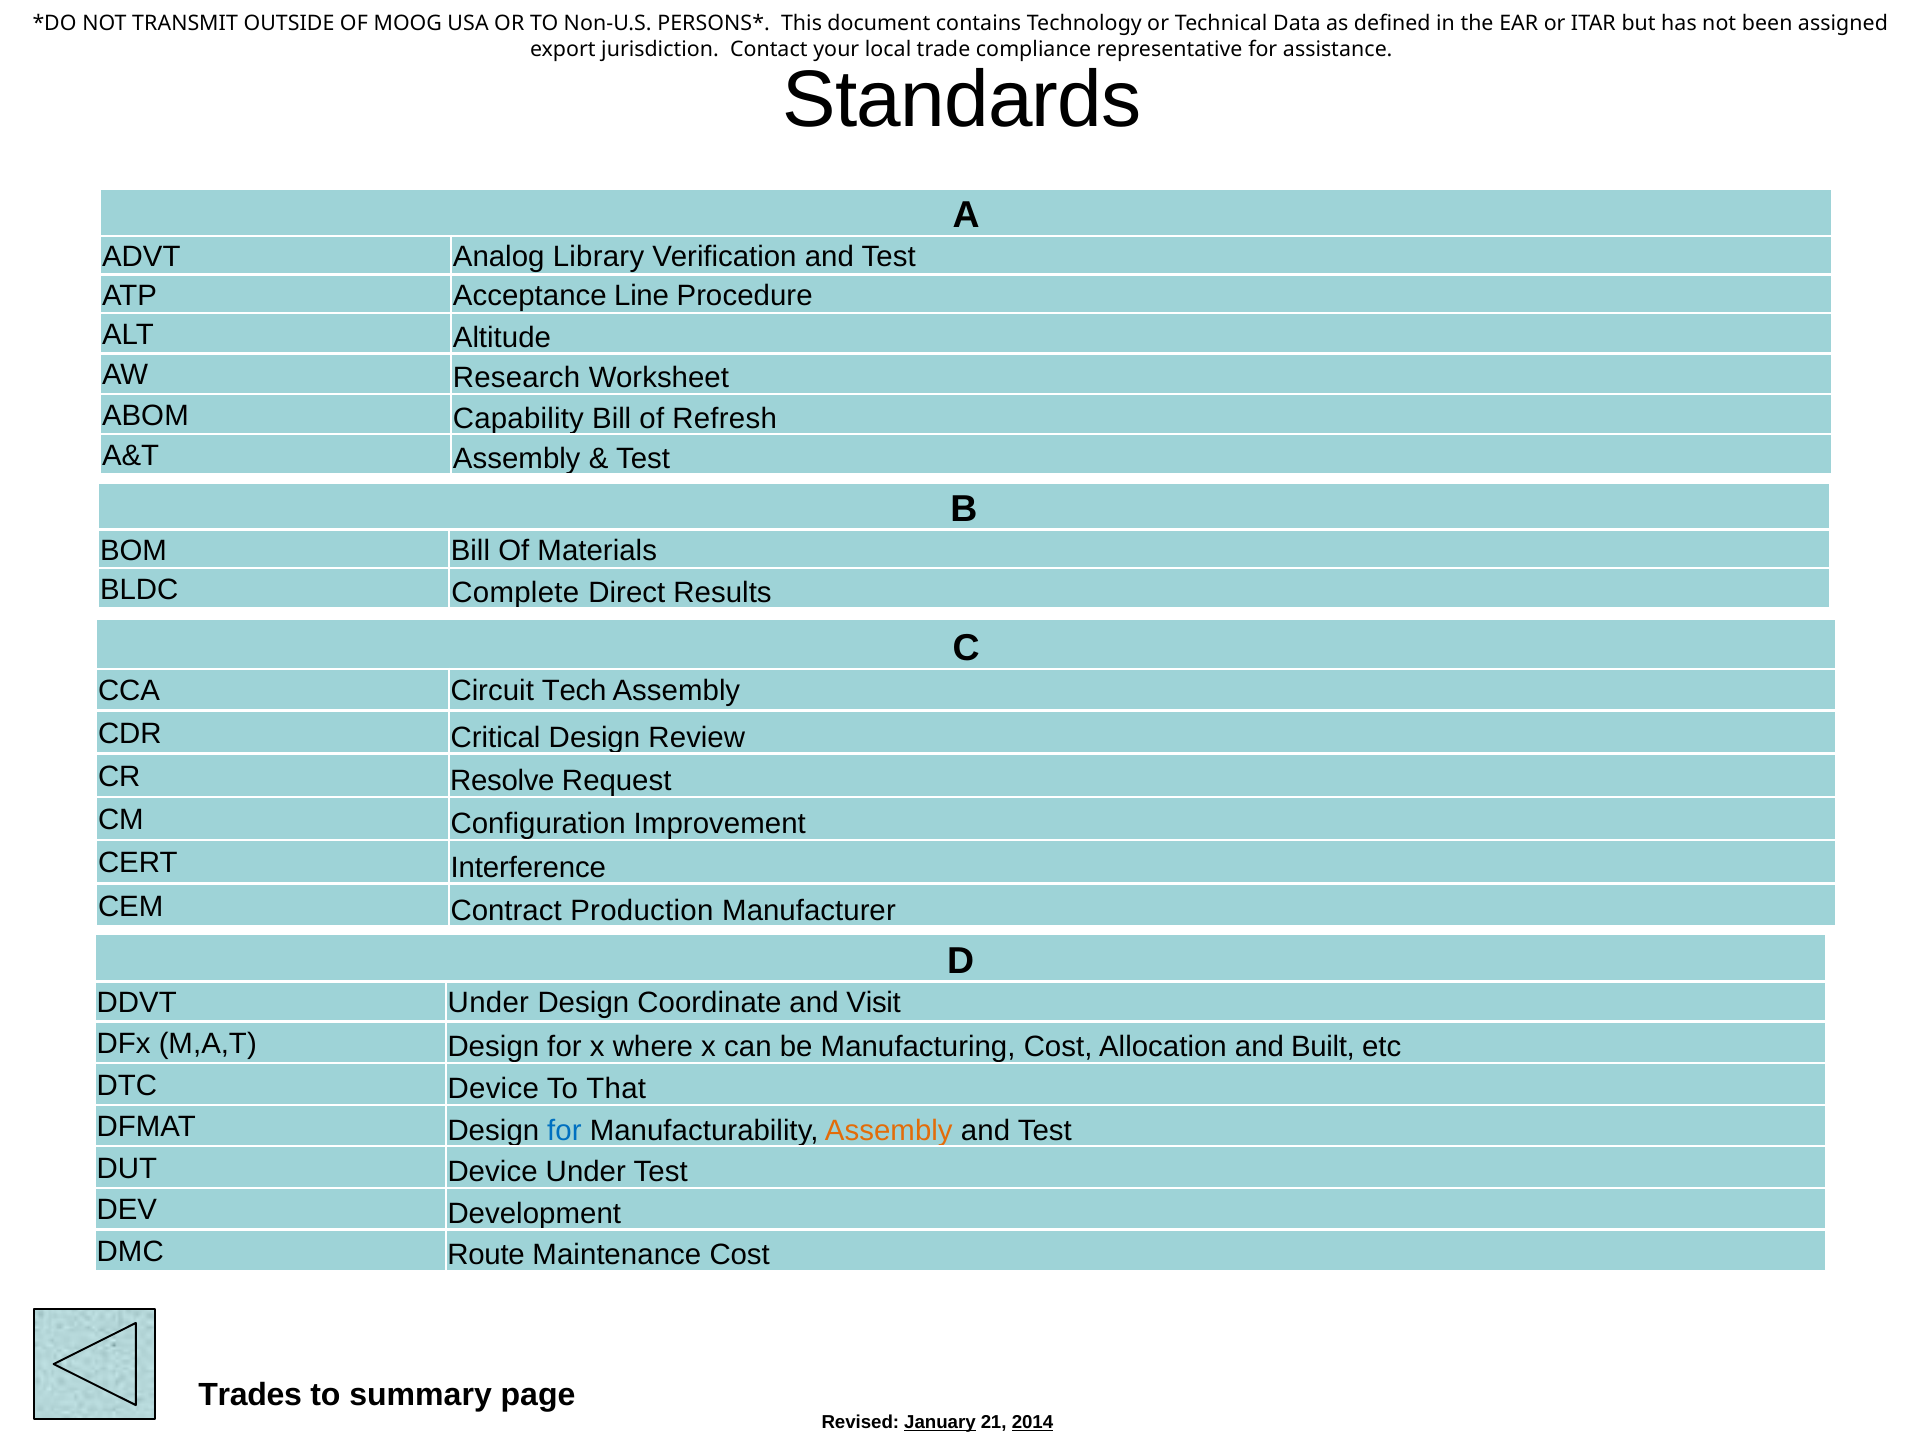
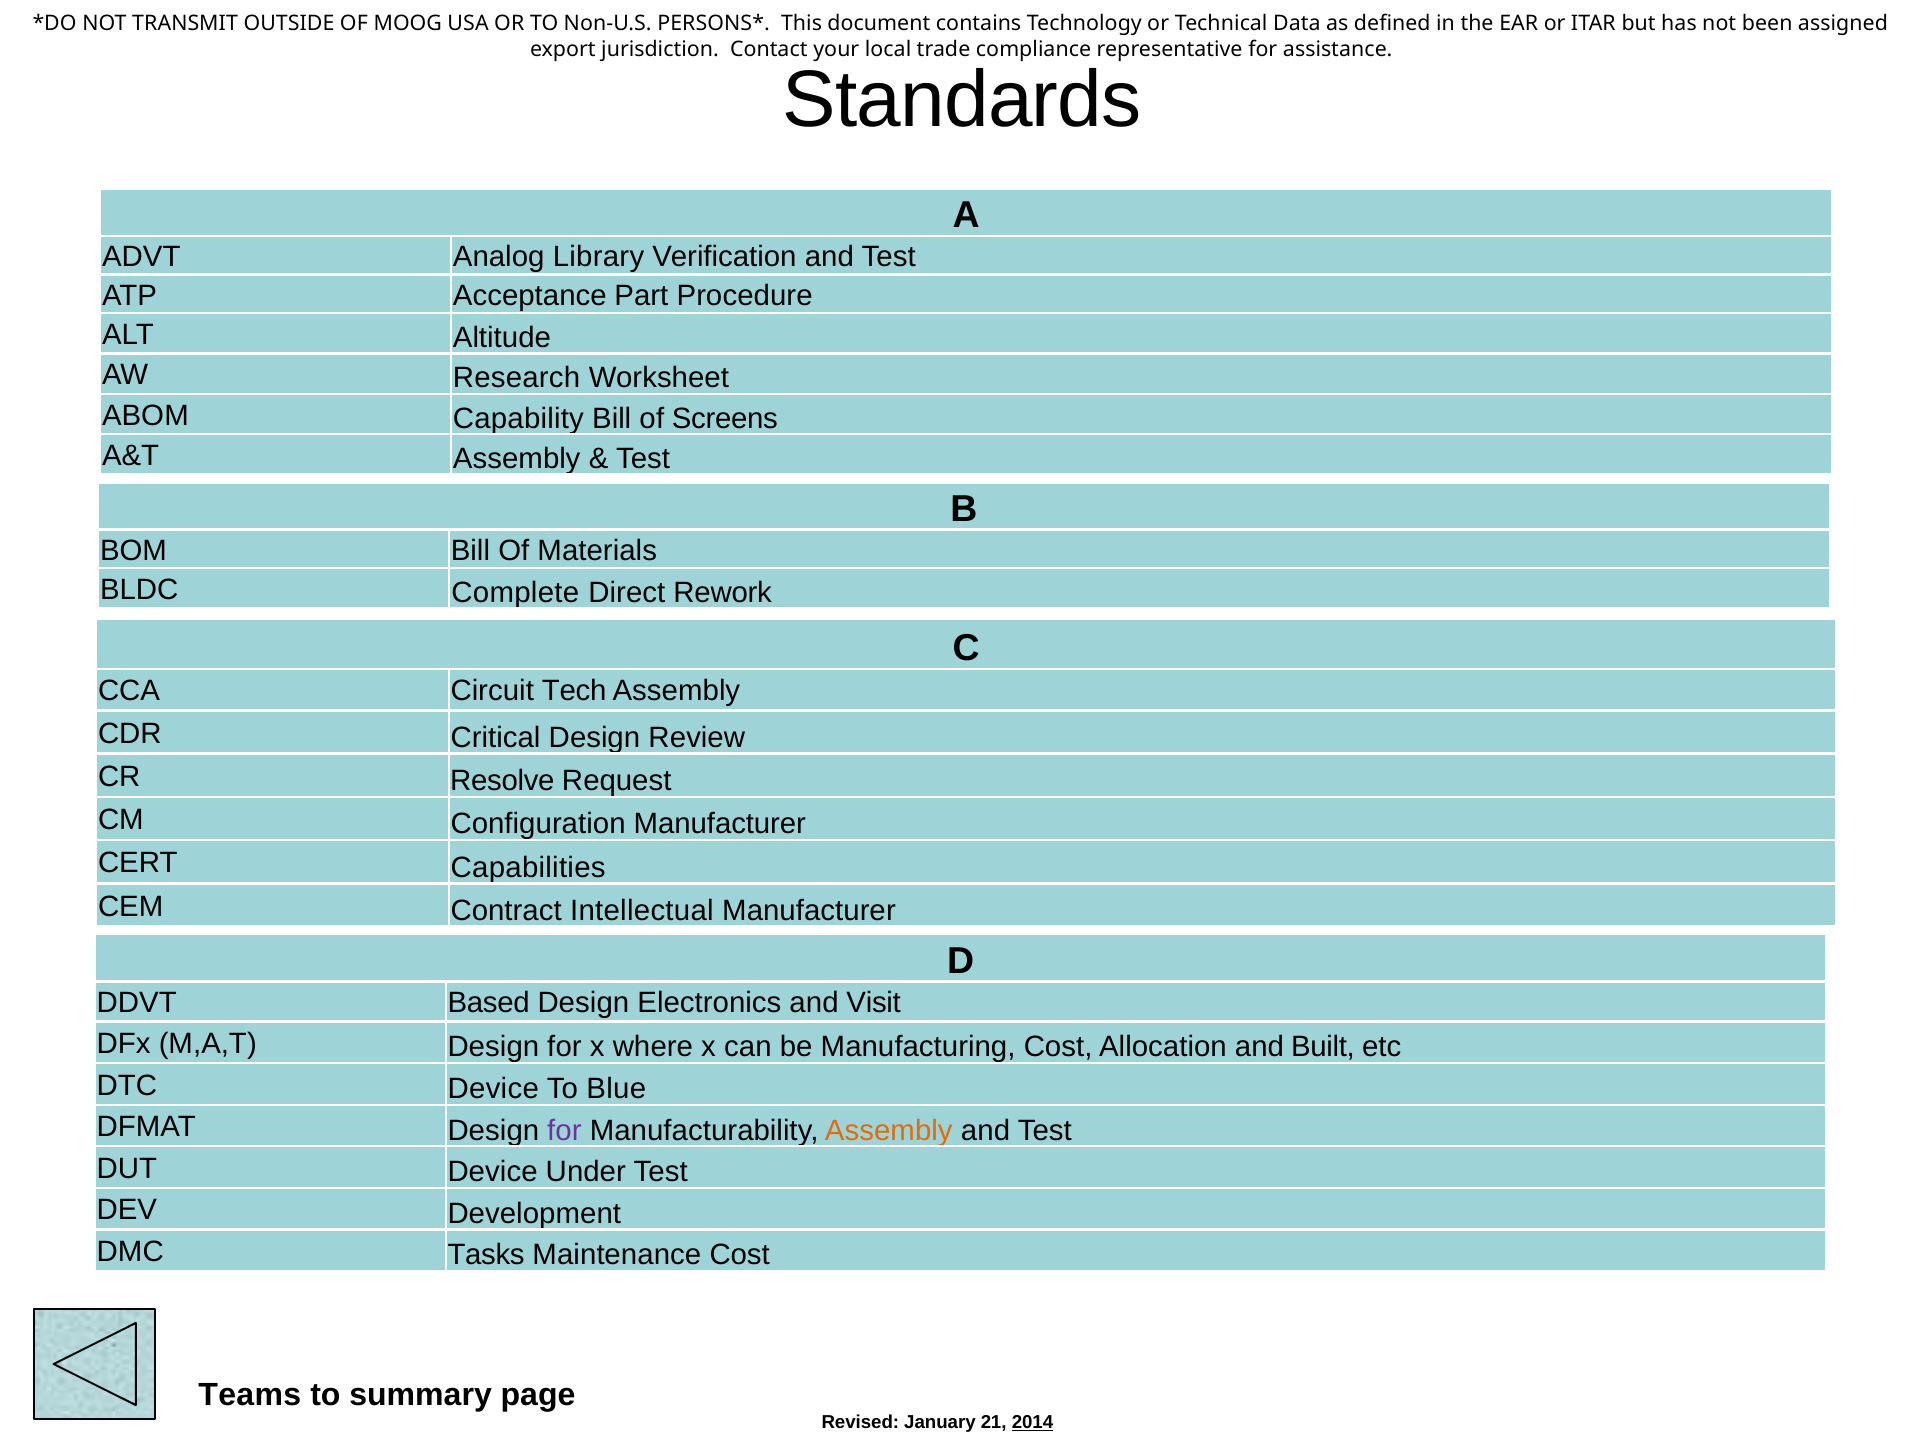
Line: Line -> Part
Refresh: Refresh -> Screens
Results: Results -> Rework
Configuration Improvement: Improvement -> Manufacturer
Interference: Interference -> Capabilities
Production: Production -> Intellectual
Under at (488, 1003): Under -> Based
Coordinate: Coordinate -> Electronics
That: That -> Blue
for at (564, 1130) colour: blue -> purple
Route: Route -> Tasks
Trades: Trades -> Teams
January underline: present -> none
